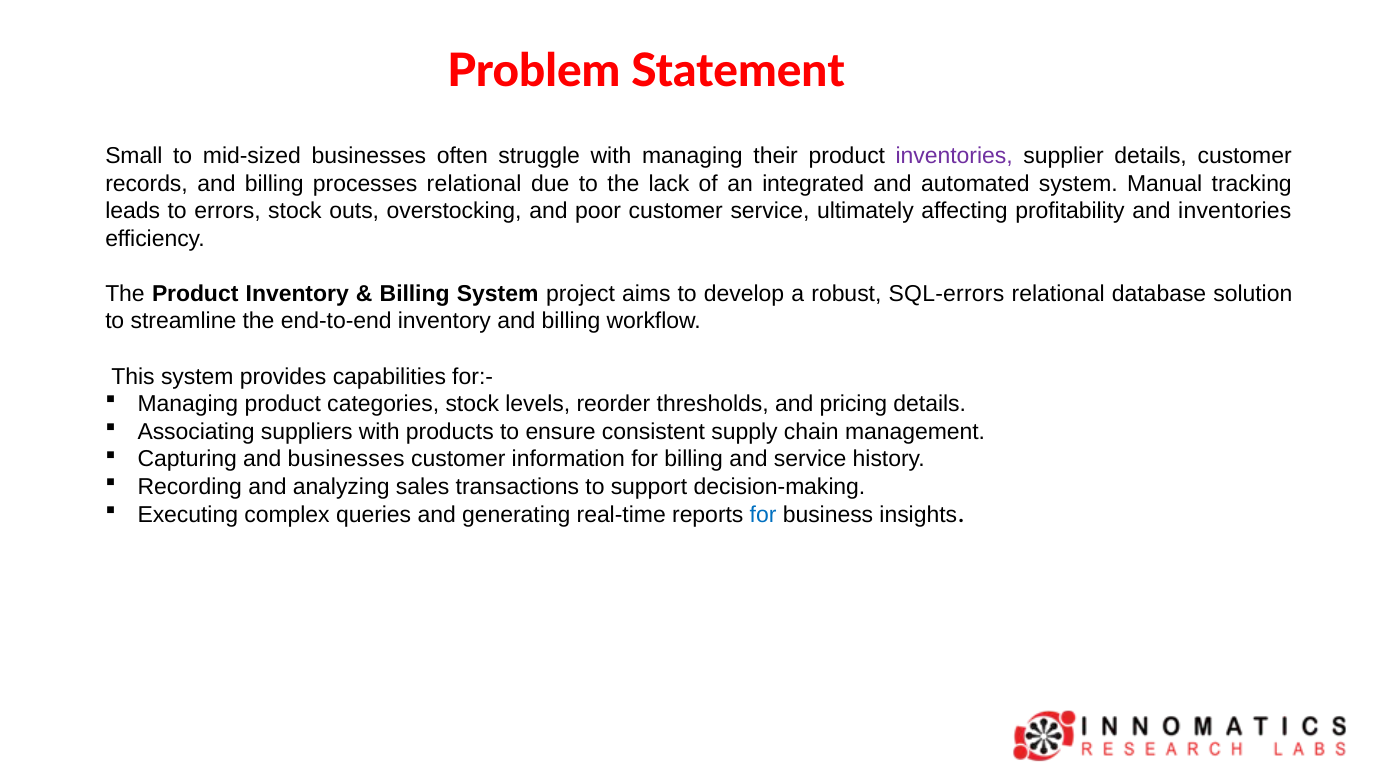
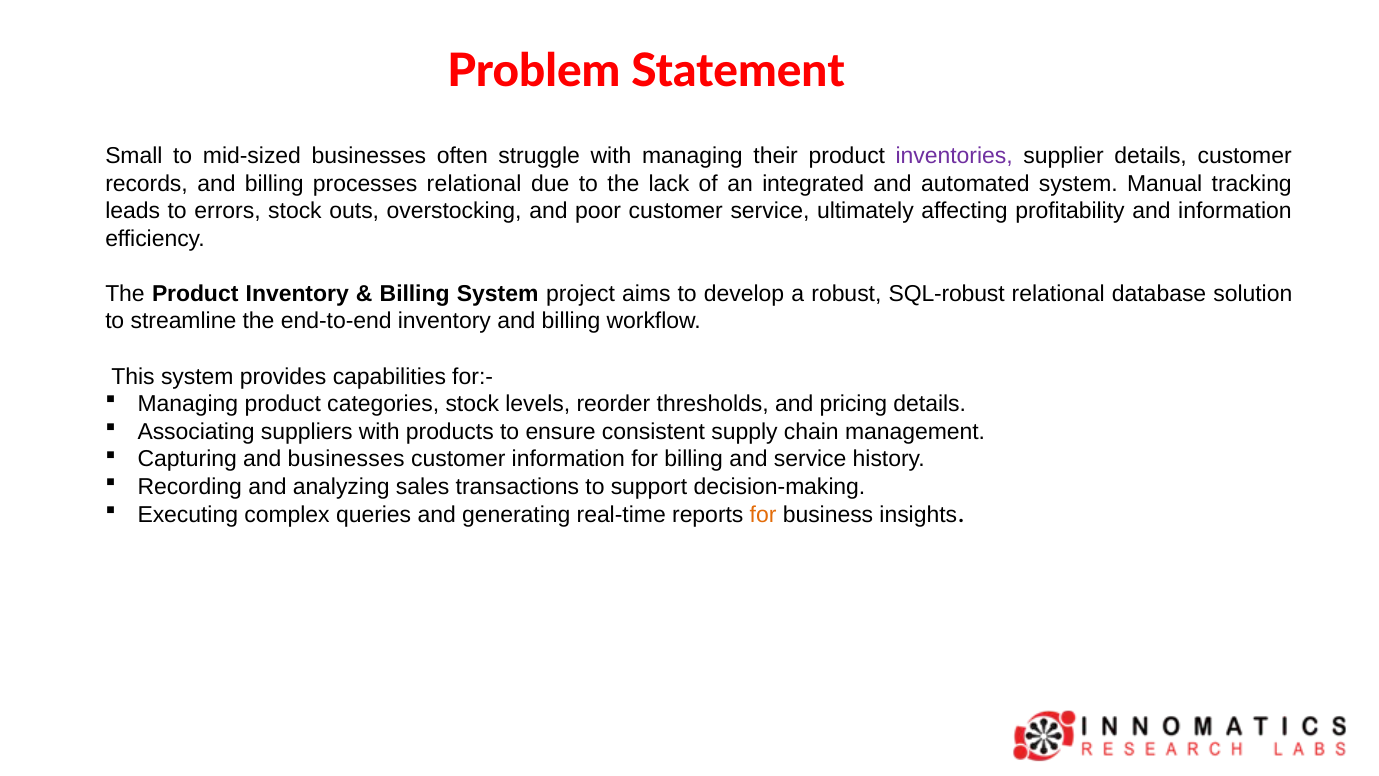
and inventories: inventories -> information
SQL-errors: SQL-errors -> SQL-robust
for at (763, 514) colour: blue -> orange
